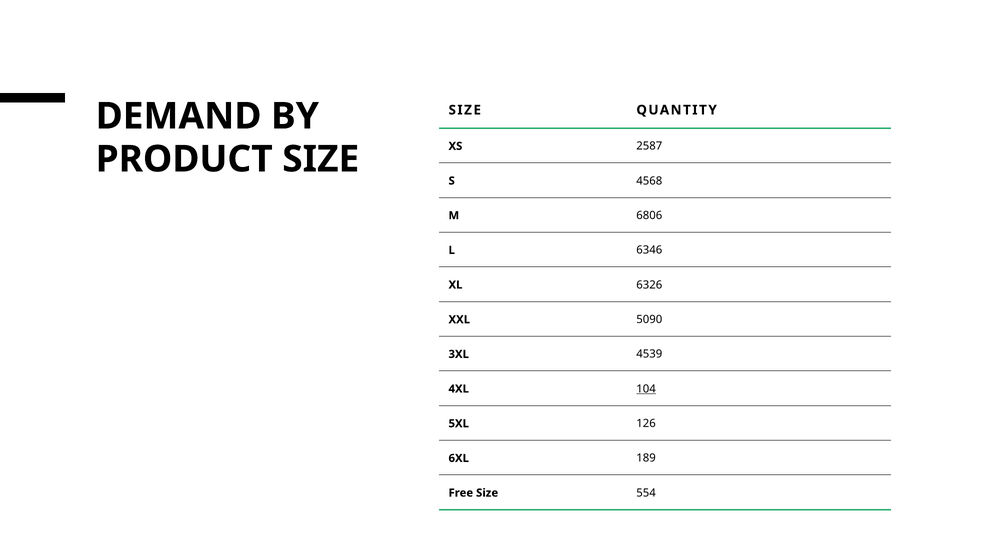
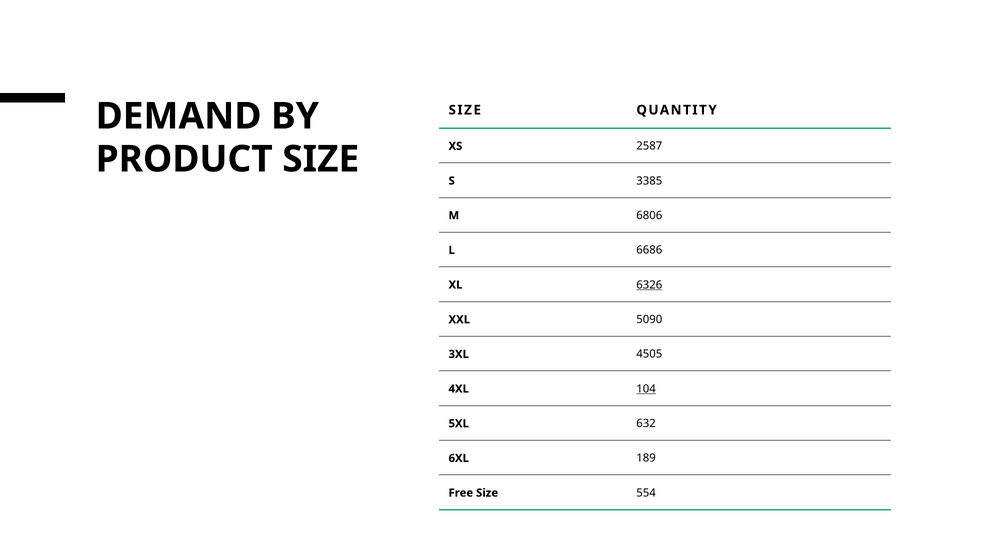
4568: 4568 -> 3385
6346: 6346 -> 6686
6326 underline: none -> present
4539: 4539 -> 4505
126: 126 -> 632
